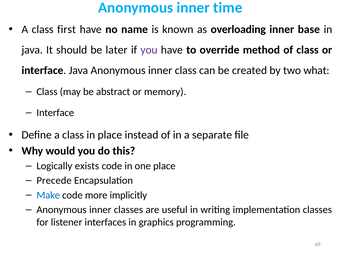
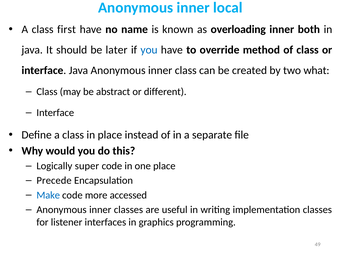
time: time -> local
base: base -> both
you at (149, 50) colour: purple -> blue
memory: memory -> different
exists: exists -> super
implicitly: implicitly -> accessed
